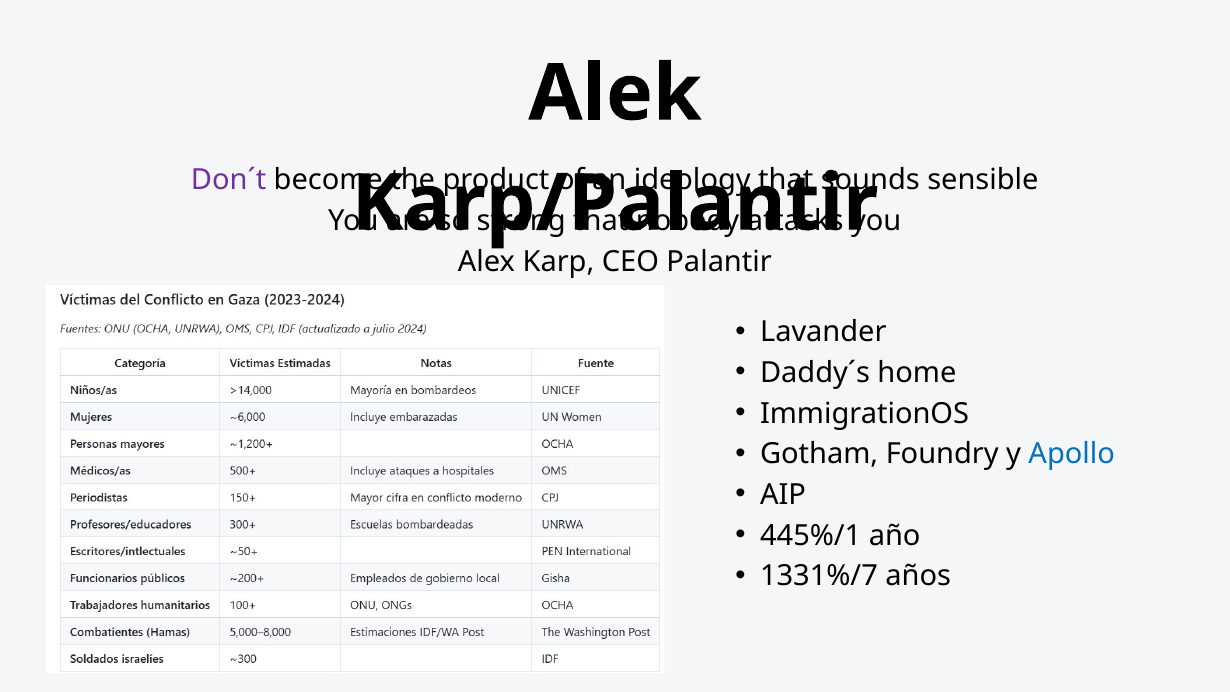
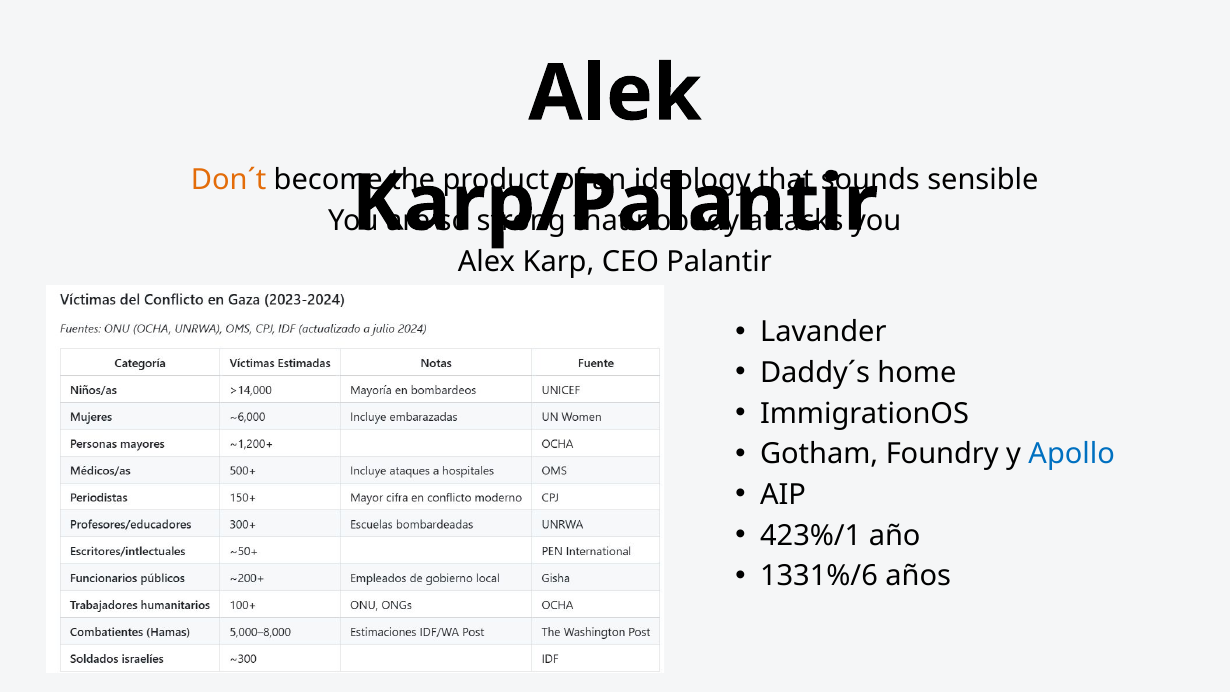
Don´t colour: purple -> orange
445%/1: 445%/1 -> 423%/1
1331%/7: 1331%/7 -> 1331%/6
